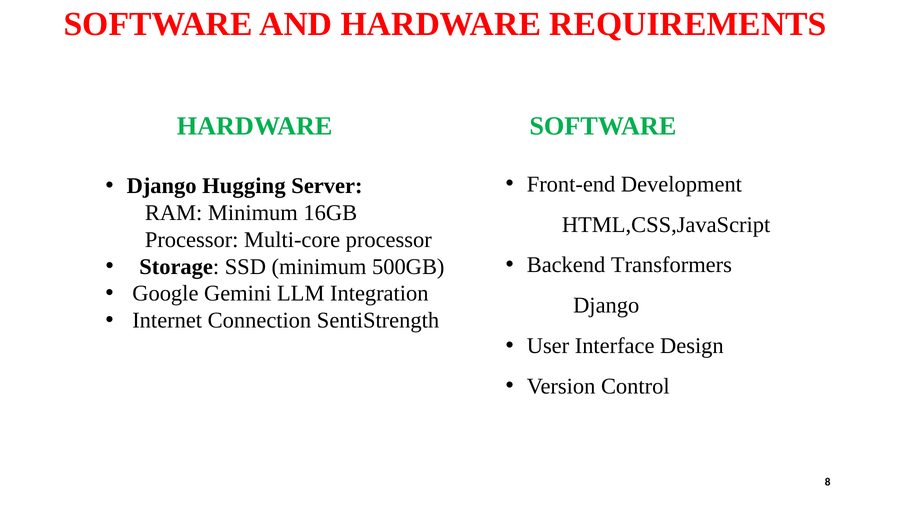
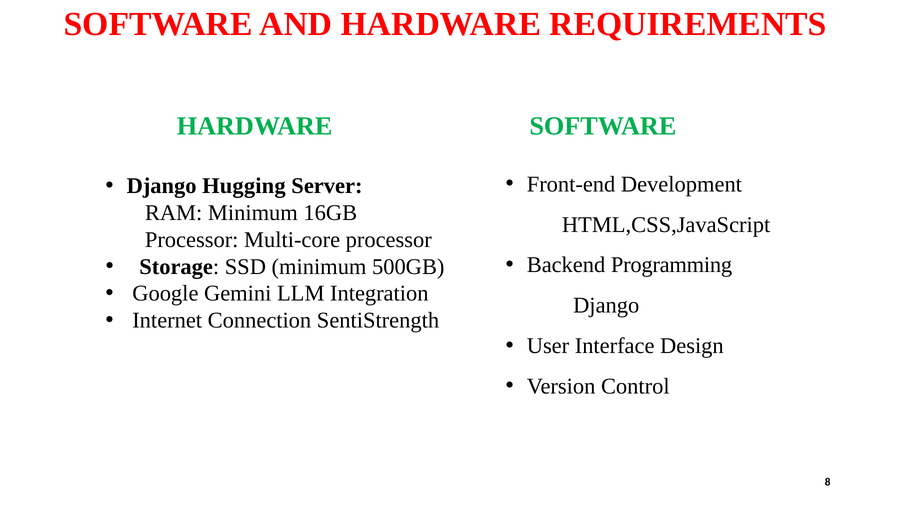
Transformers: Transformers -> Programming
